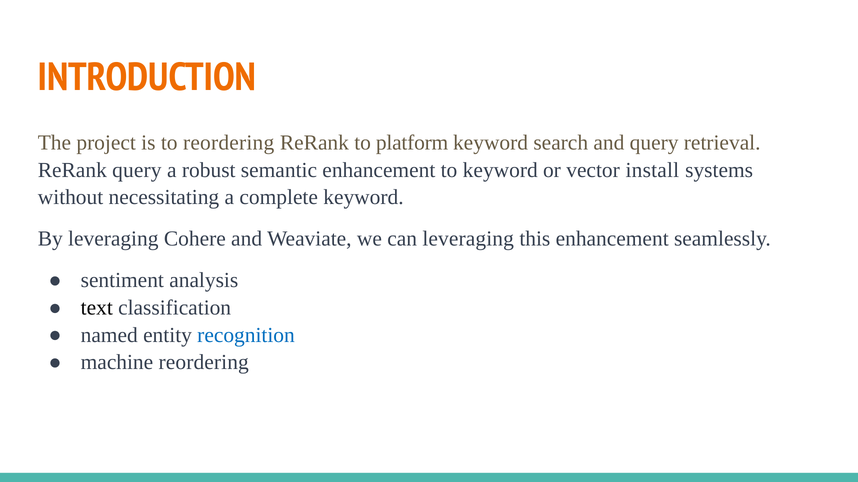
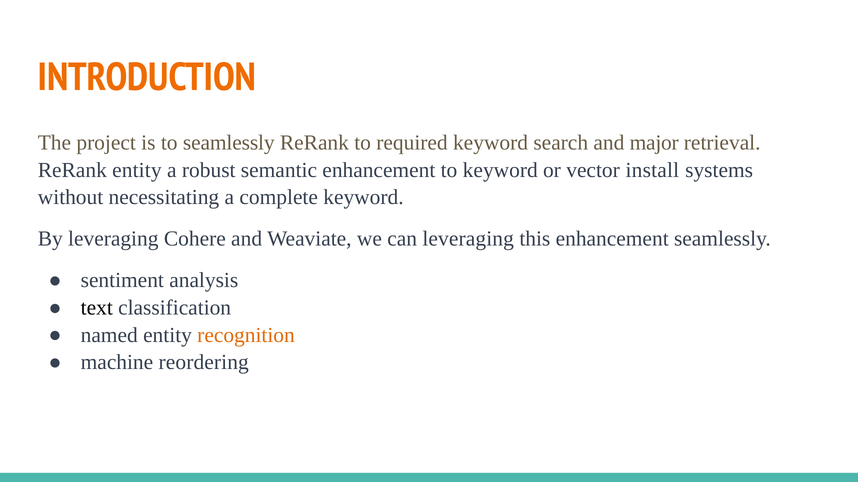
to reordering: reordering -> seamlessly
platform: platform -> required
and query: query -> major
ReRank query: query -> entity
recognition colour: blue -> orange
